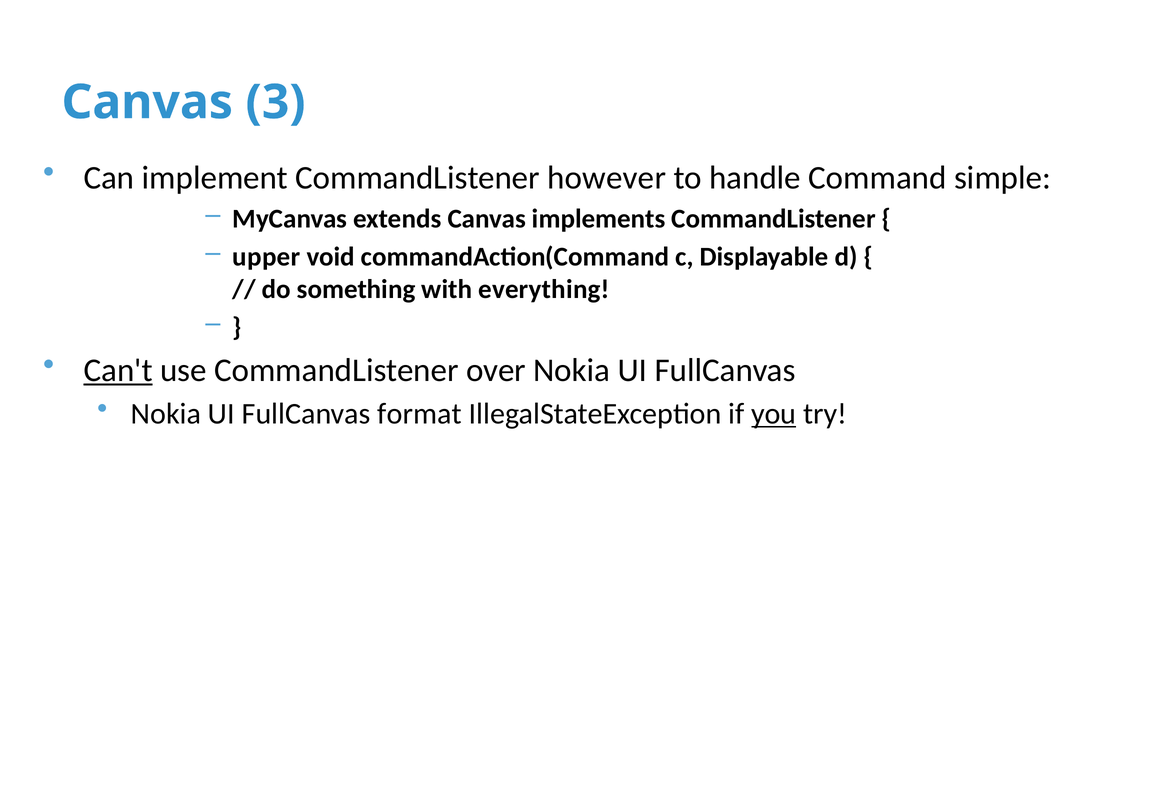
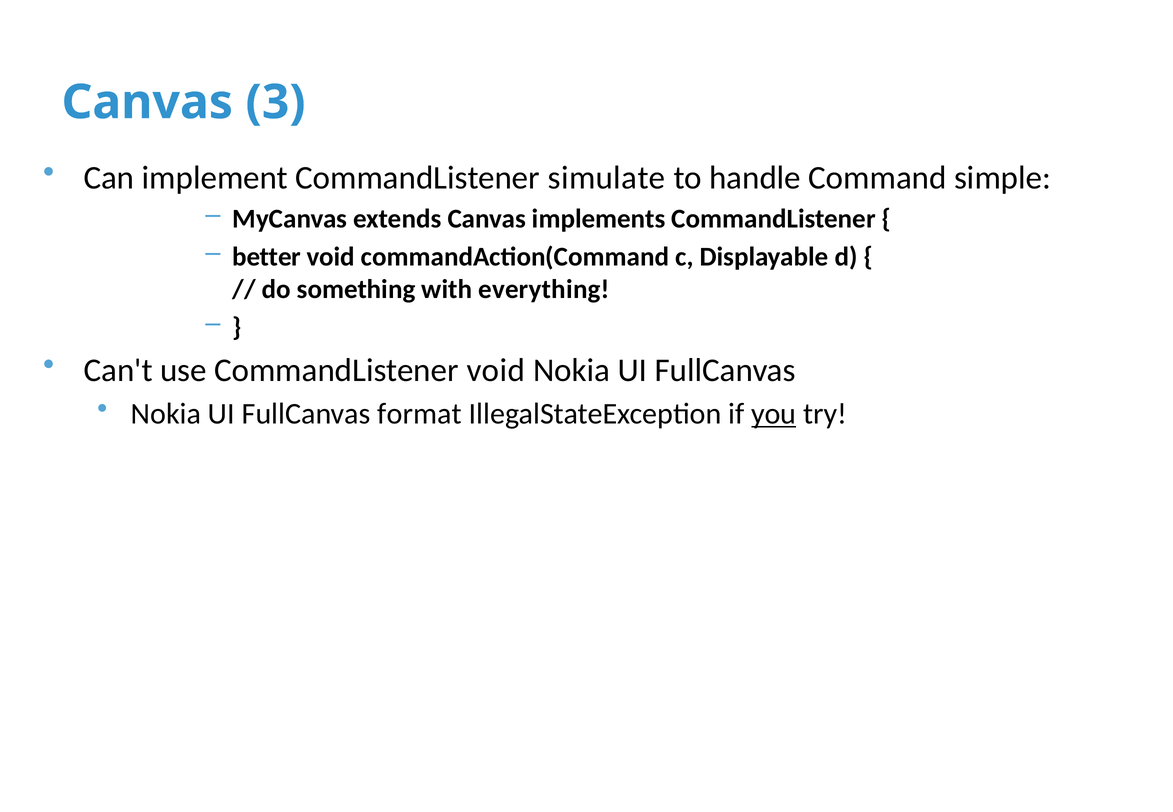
however: however -> simulate
upper: upper -> better
Can't underline: present -> none
CommandListener over: over -> void
